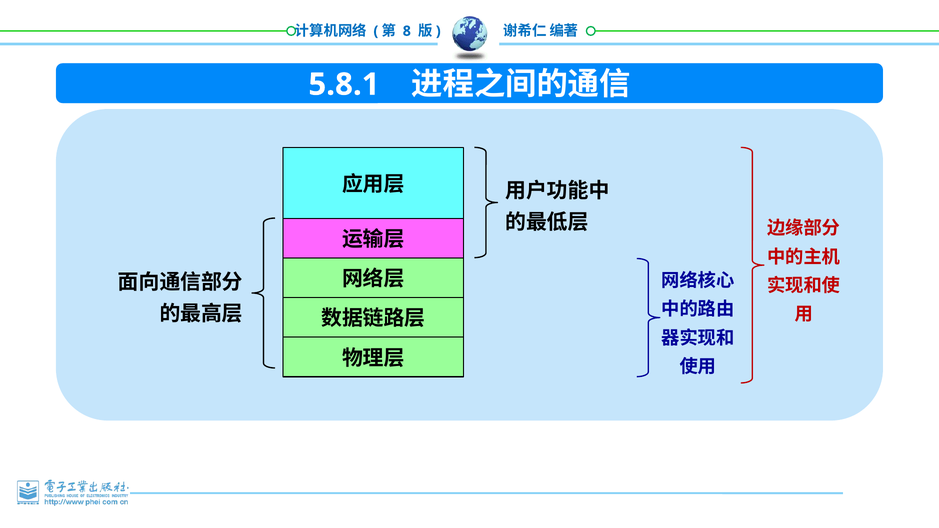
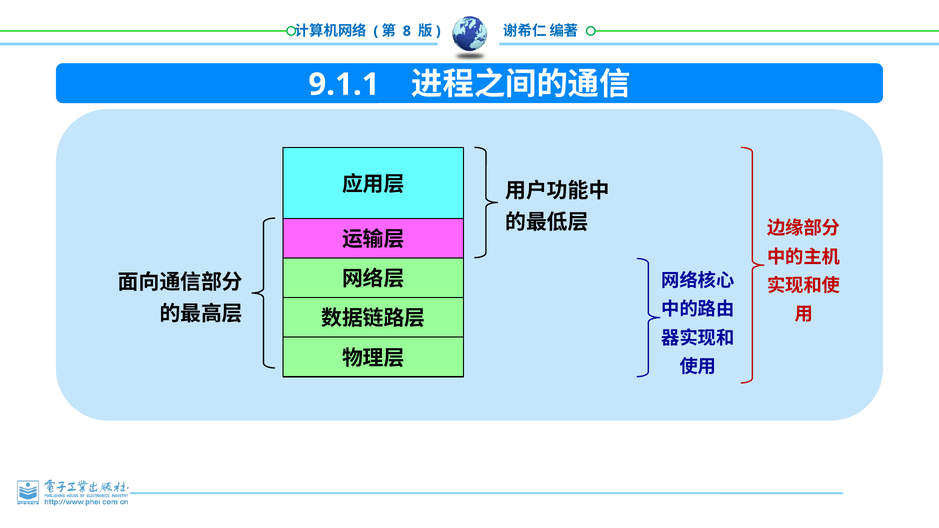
5.8.1: 5.8.1 -> 9.1.1
